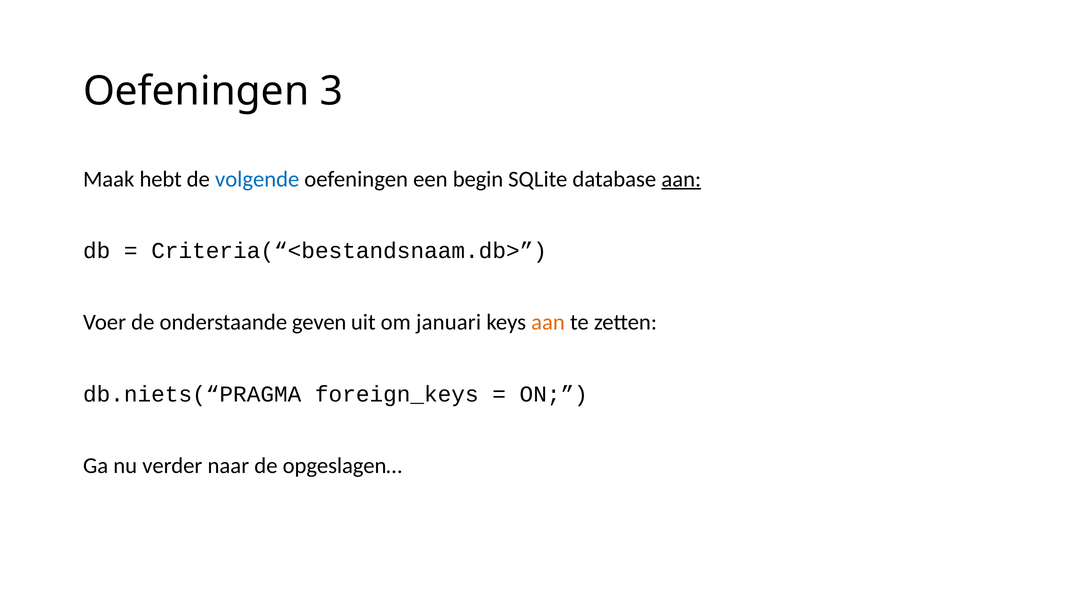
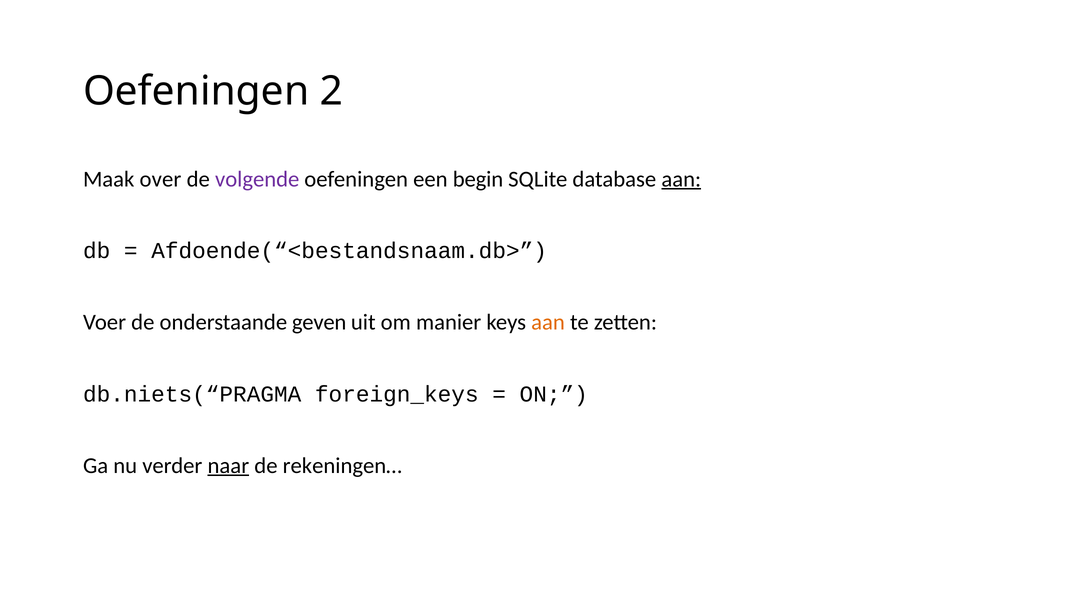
3: 3 -> 2
hebt: hebt -> over
volgende colour: blue -> purple
Criteria(“<bestandsnaam.db>: Criteria(“<bestandsnaam.db> -> Afdoende(“<bestandsnaam.db>
januari: januari -> manier
naar underline: none -> present
opgeslagen…: opgeslagen… -> rekeningen…
